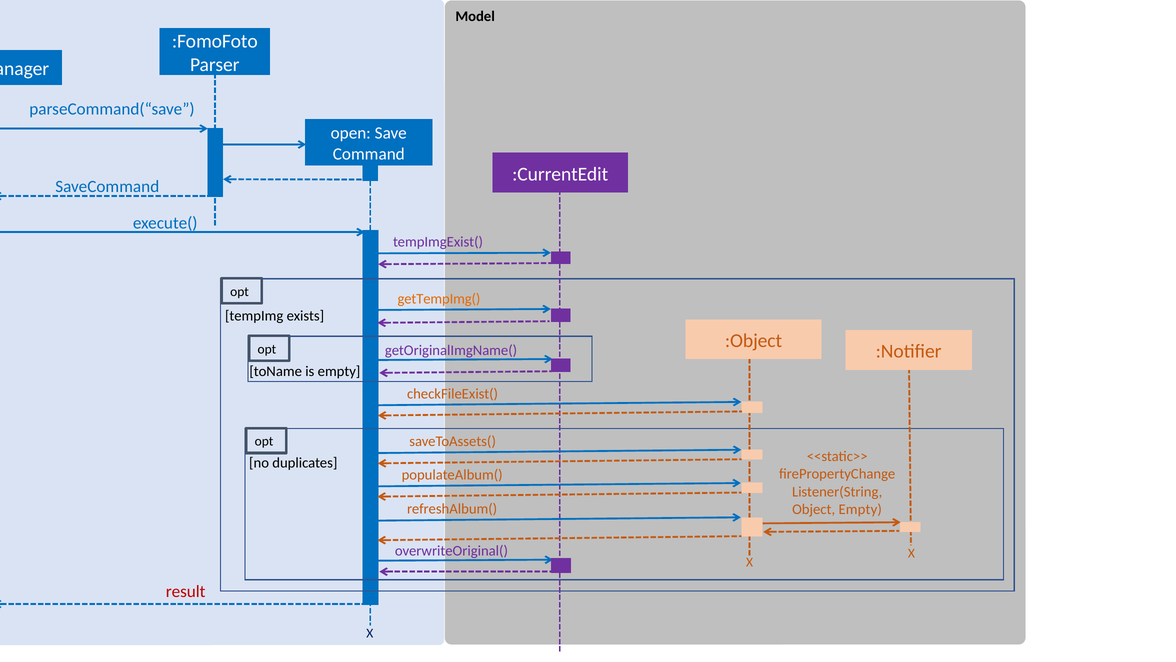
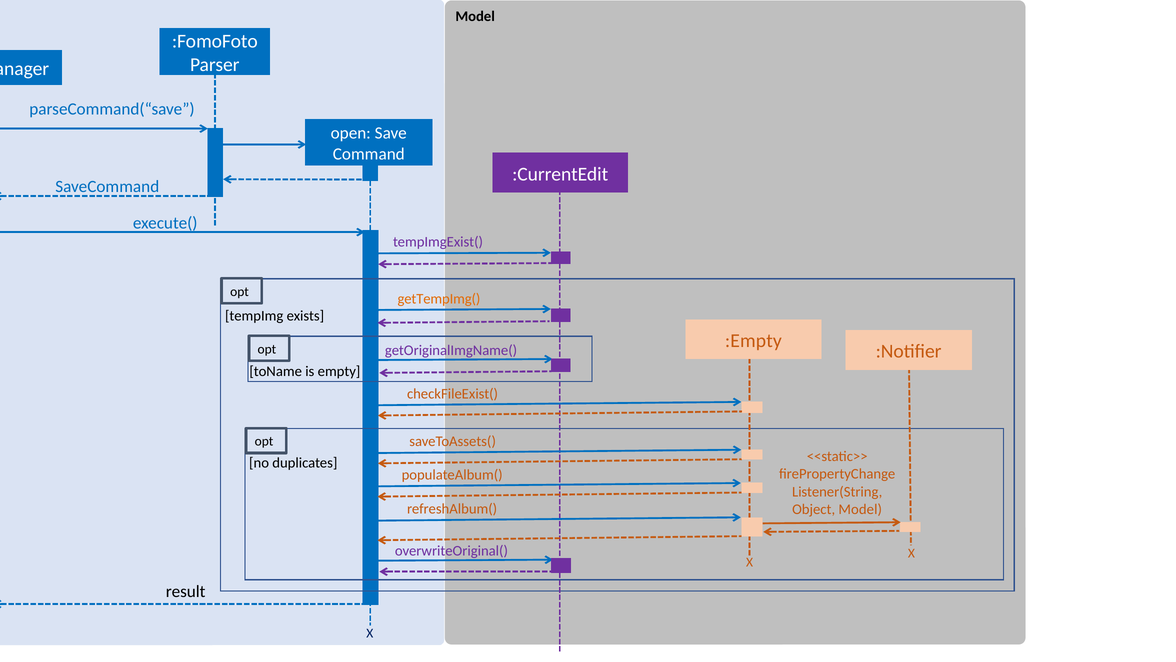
:Object: :Object -> :Empty
Object Empty: Empty -> Model
result colour: red -> black
